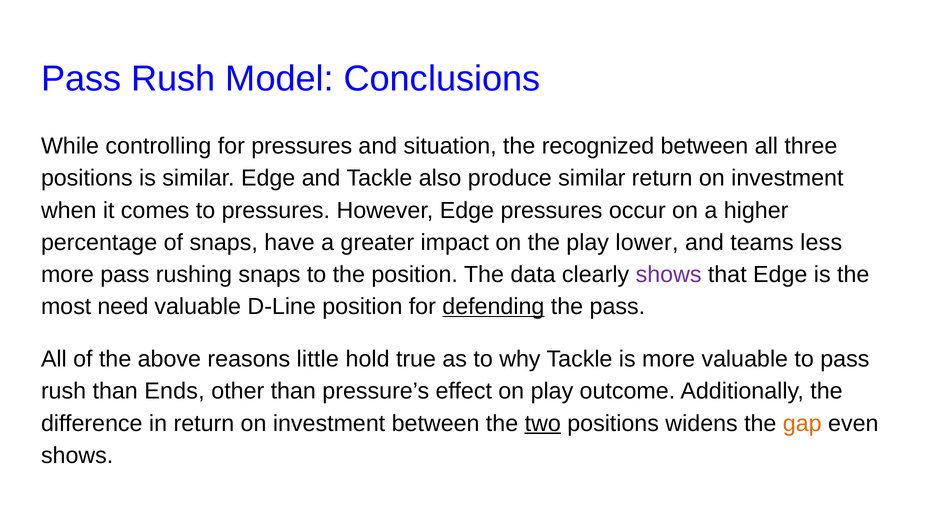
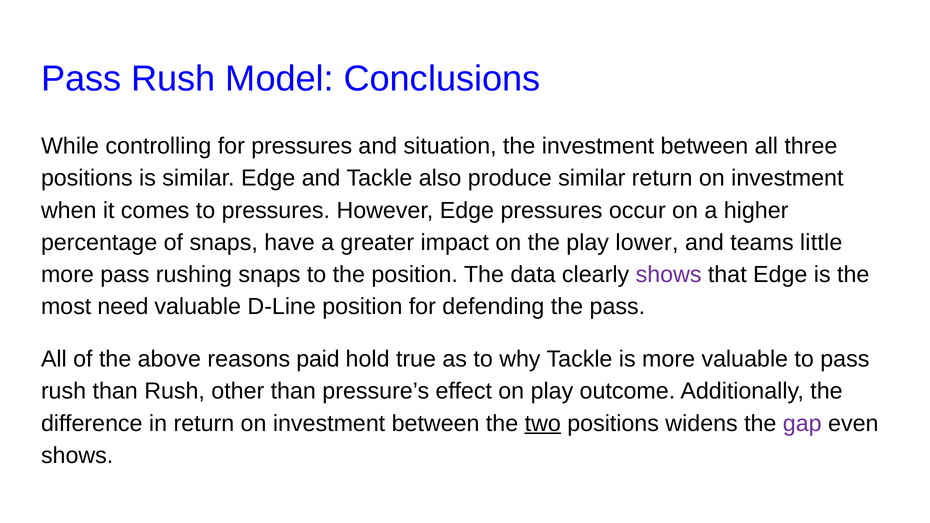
the recognized: recognized -> investment
less: less -> little
defending underline: present -> none
little: little -> paid
than Ends: Ends -> Rush
gap colour: orange -> purple
